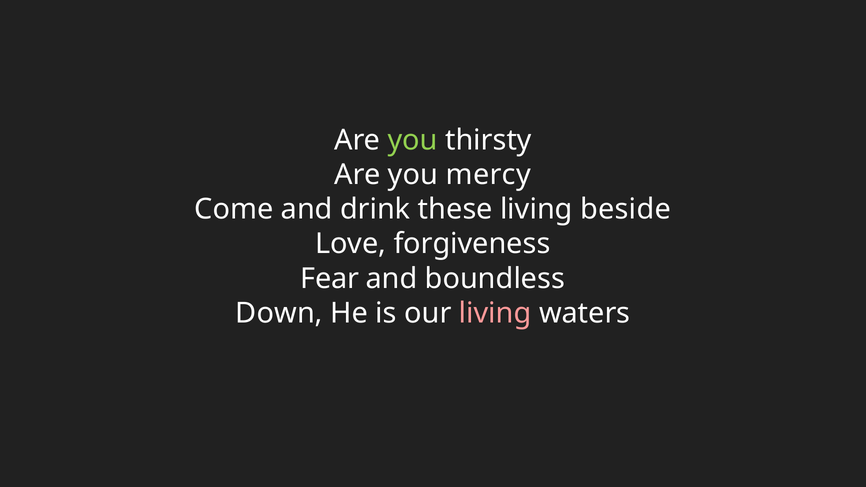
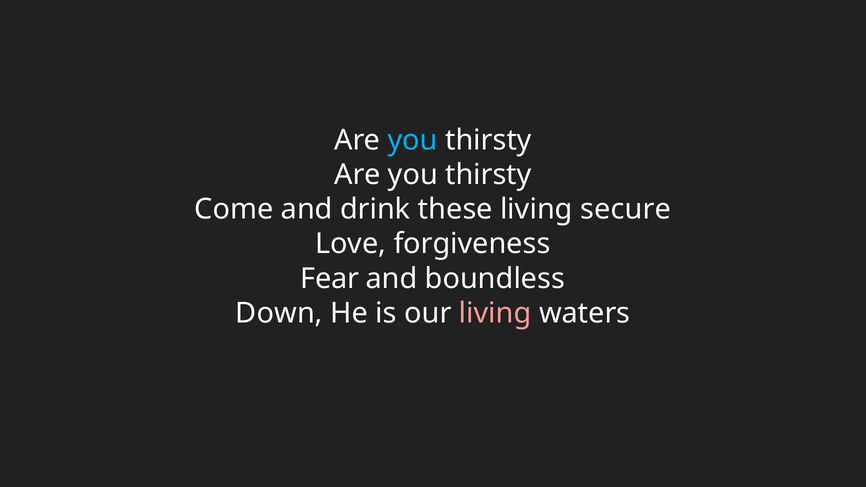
you at (413, 140) colour: light green -> light blue
mercy at (488, 175): mercy -> thirsty
beside: beside -> secure
